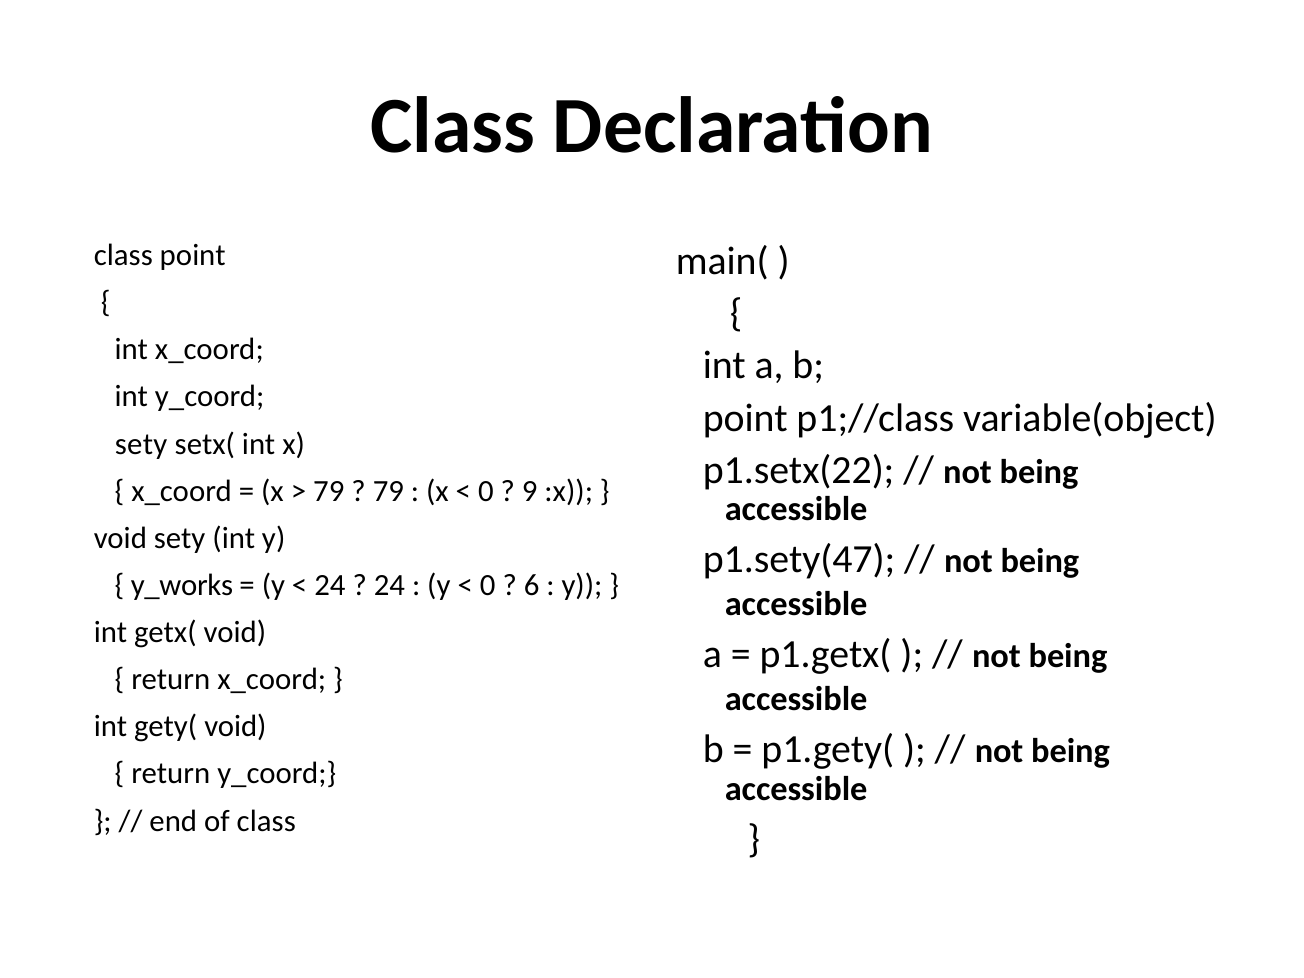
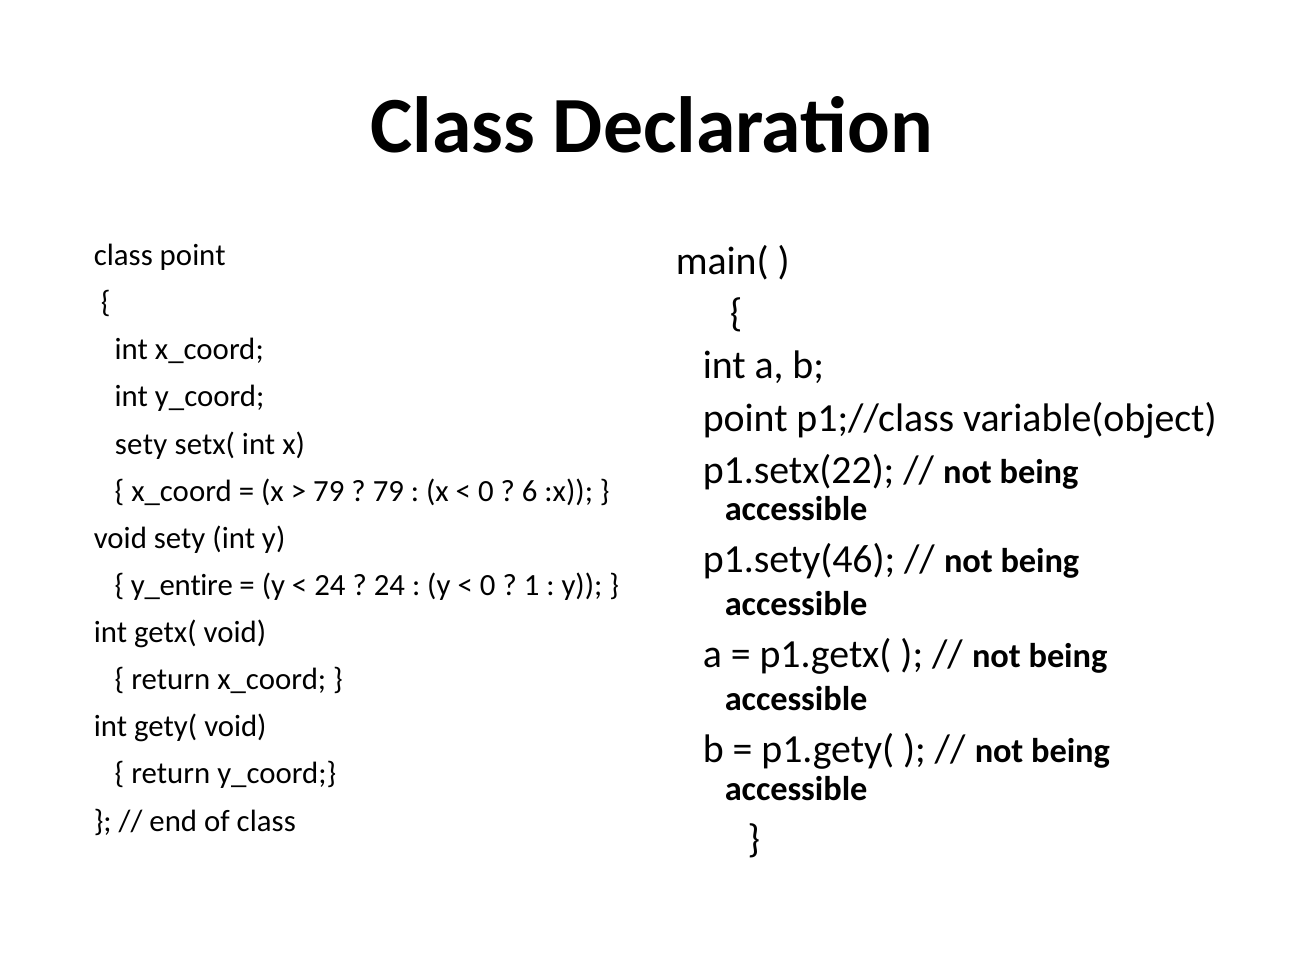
9: 9 -> 6
p1.sety(47: p1.sety(47 -> p1.sety(46
y_works: y_works -> y_entire
6: 6 -> 1
